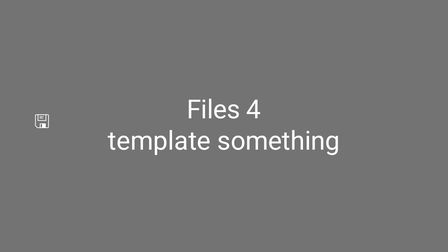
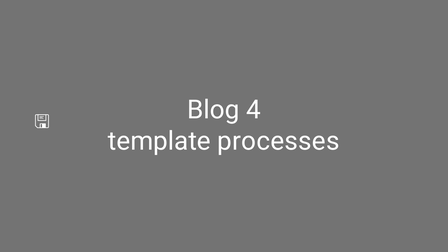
Files: Files -> Blog
something: something -> processes
